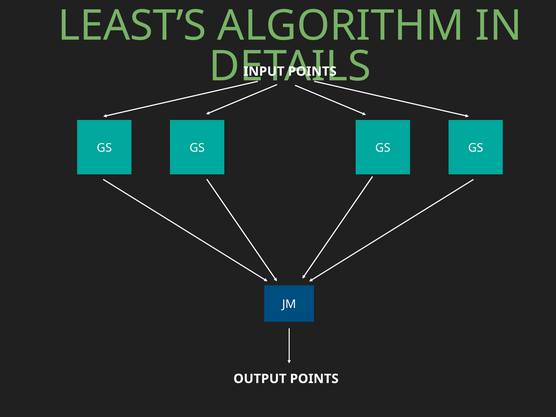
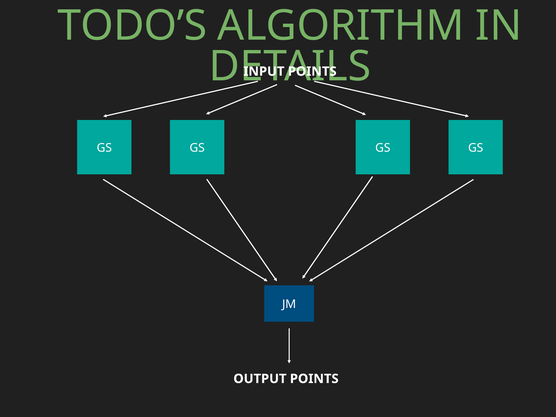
LEAST’S: LEAST’S -> TODO’S
